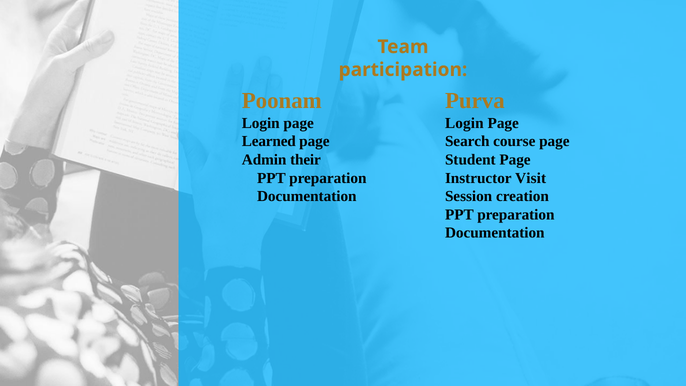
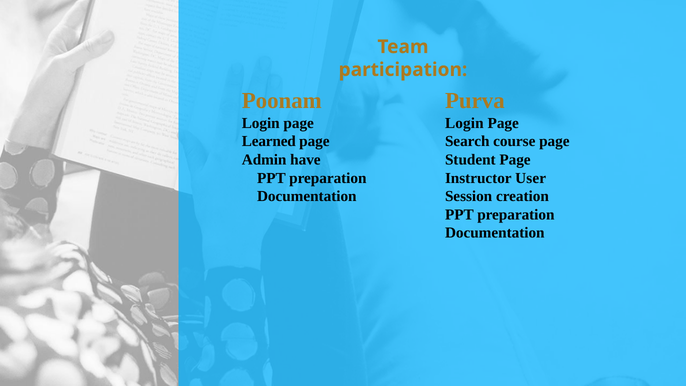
their: their -> have
Visit: Visit -> User
